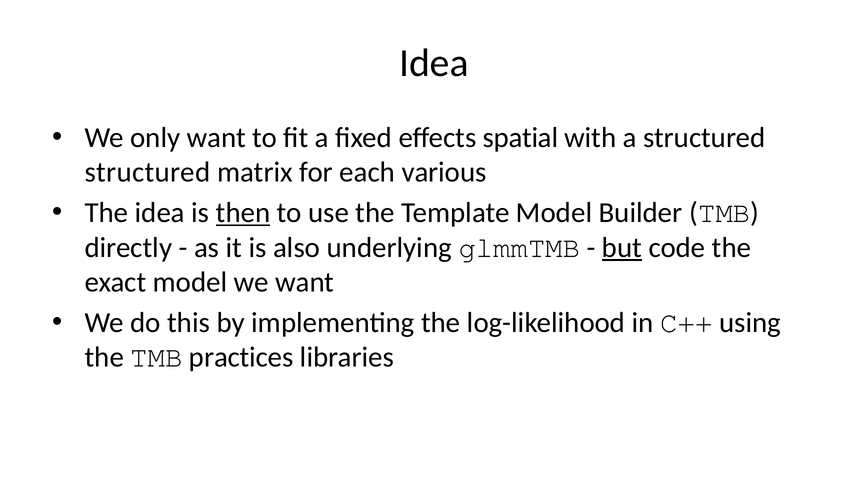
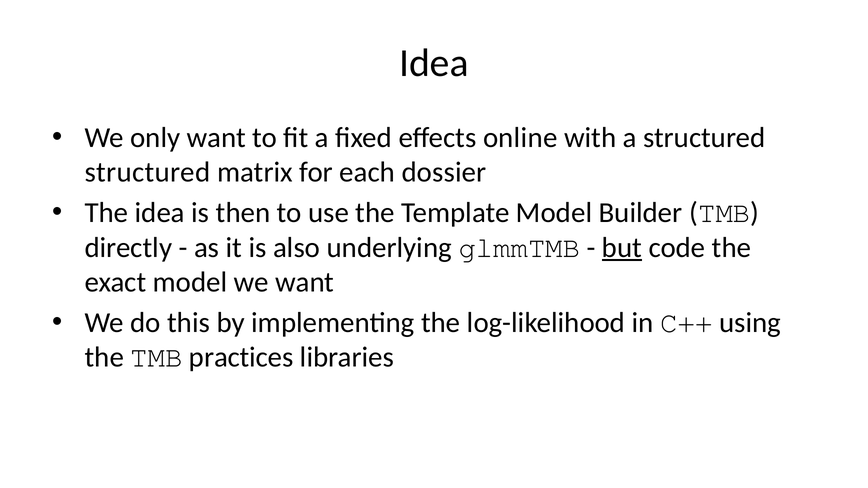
spatial: spatial -> online
various: various -> dossier
then underline: present -> none
